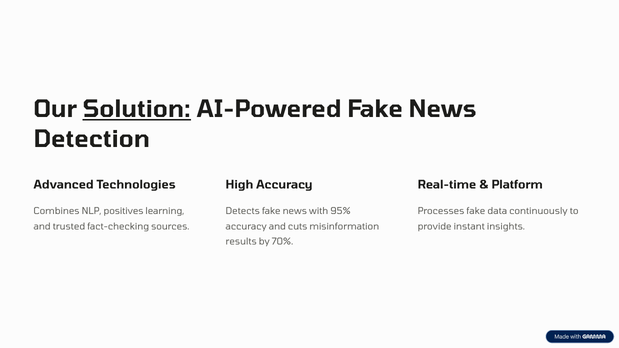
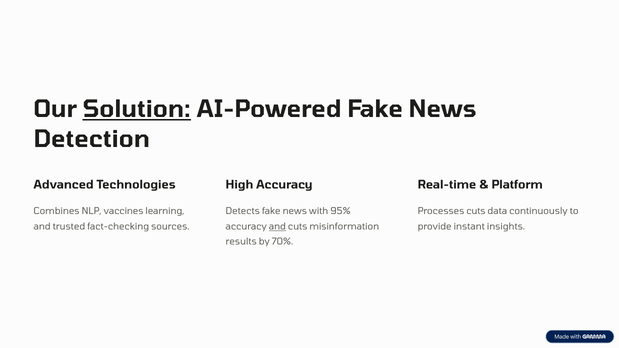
positives: positives -> vaccines
Processes fake: fake -> cuts
and at (277, 227) underline: none -> present
